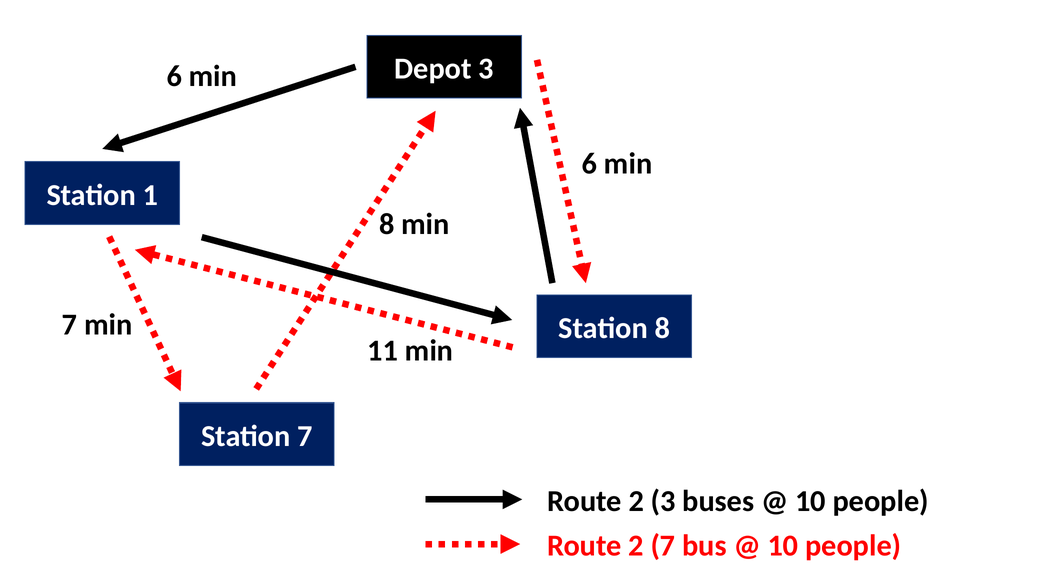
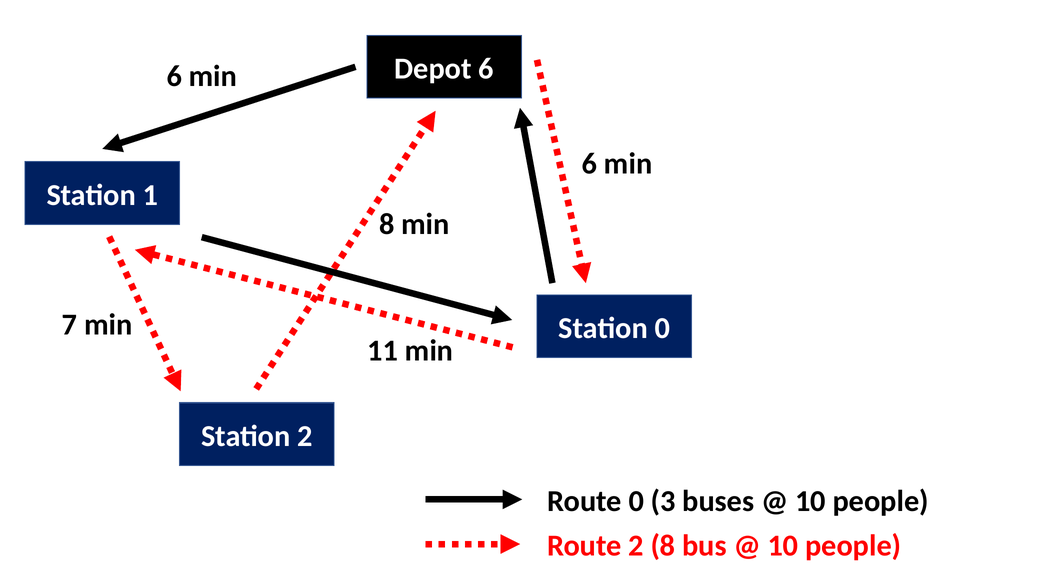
Depot 3: 3 -> 6
Station 8: 8 -> 0
Station 7: 7 -> 2
2 at (636, 501): 2 -> 0
2 7: 7 -> 8
